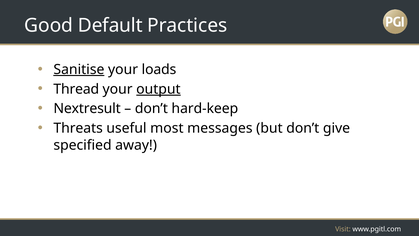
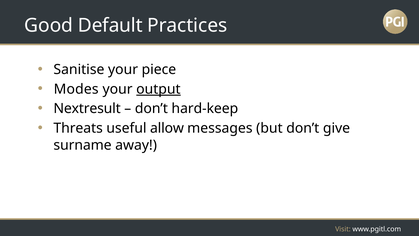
Sanitise underline: present -> none
loads: loads -> piece
Thread: Thread -> Modes
most: most -> allow
specified: specified -> surname
